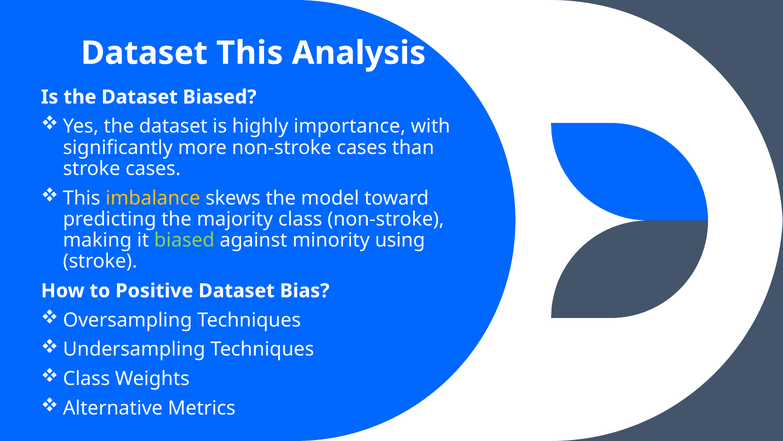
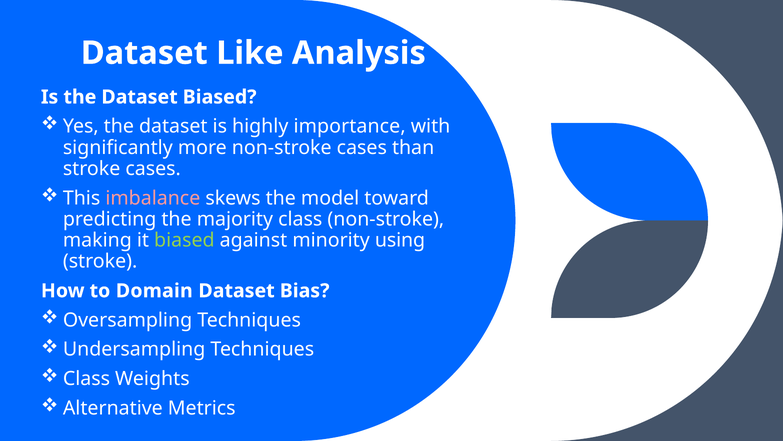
Dataset This: This -> Like
imbalance colour: yellow -> pink
Positive: Positive -> Domain
